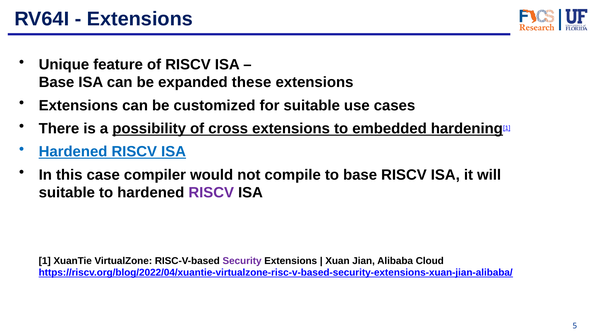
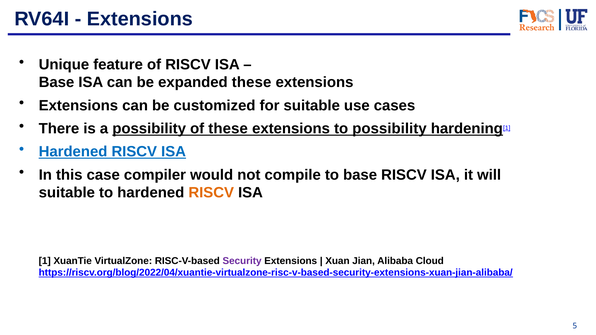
of cross: cross -> these
to embedded: embedded -> possibility
RISCV at (211, 193) colour: purple -> orange
